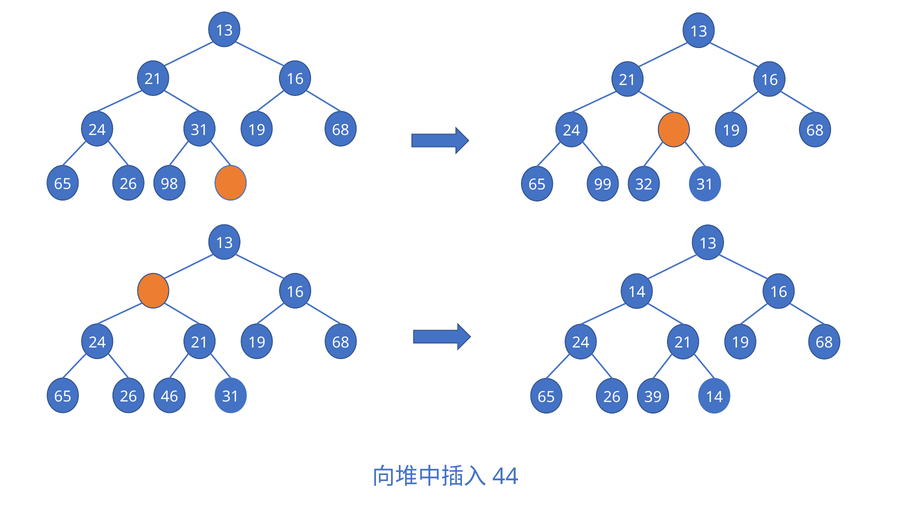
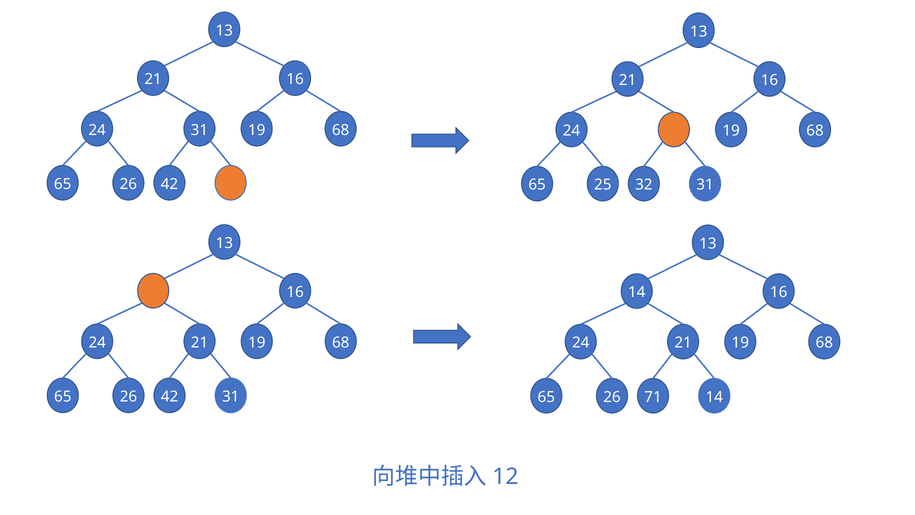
98 at (169, 184): 98 -> 42
99: 99 -> 25
65 26 46: 46 -> 42
39: 39 -> 71
44: 44 -> 12
